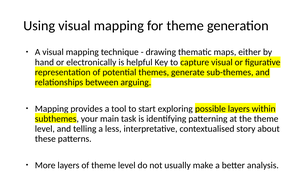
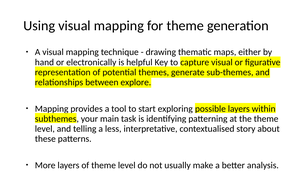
arguing: arguing -> explore
